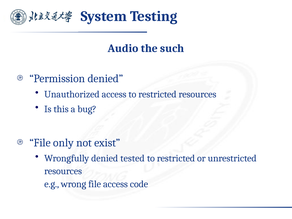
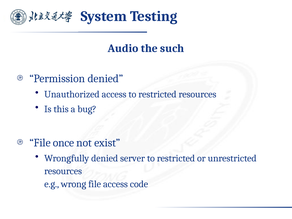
only: only -> once
tested: tested -> server
